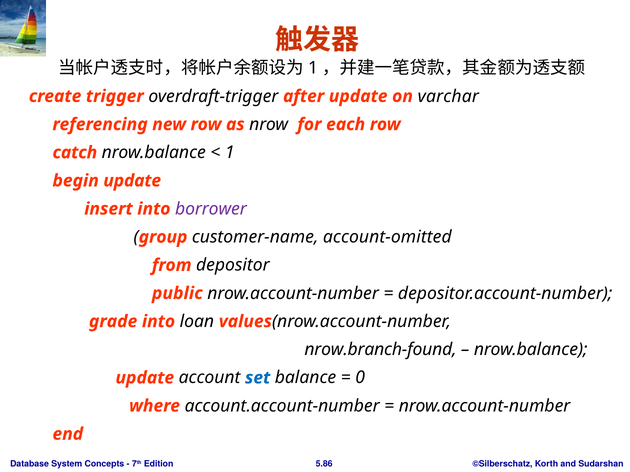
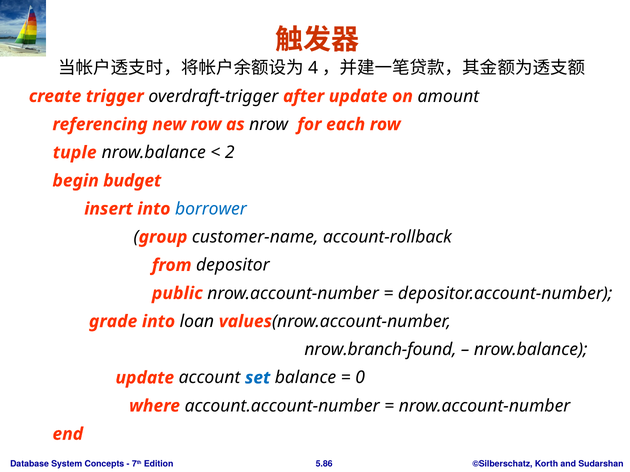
1 at (313, 68): 1 -> 4
varchar: varchar -> amount
catch: catch -> tuple
1 at (230, 153): 1 -> 2
begin update: update -> budget
borrower colour: purple -> blue
account-omitted: account-omitted -> account-rollback
